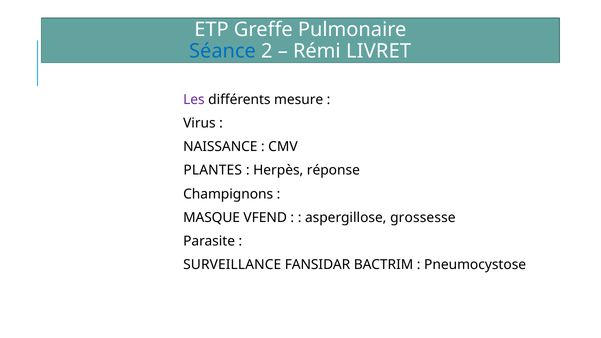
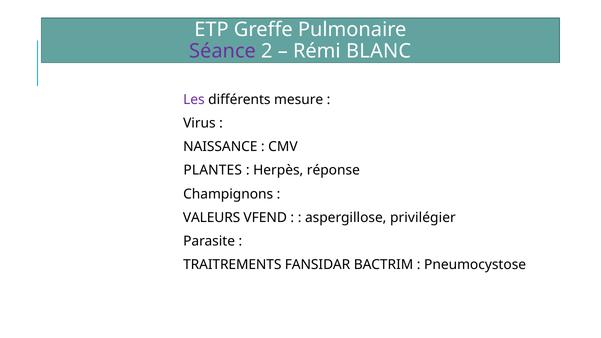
Séance colour: blue -> purple
LIVRET: LIVRET -> BLANC
MASQUE: MASQUE -> VALEURS
grossesse: grossesse -> privilégier
SURVEILLANCE: SURVEILLANCE -> TRAITREMENTS
